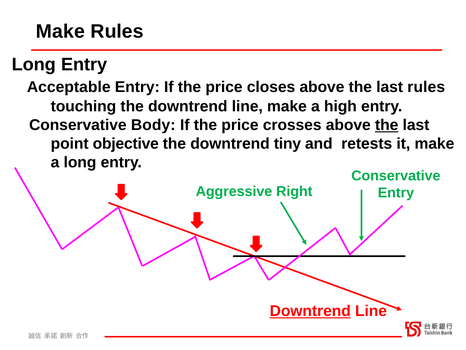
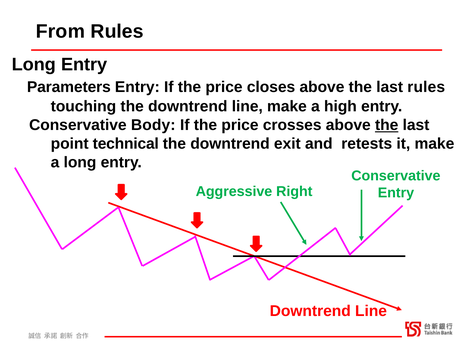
Make at (60, 31): Make -> From
Acceptable: Acceptable -> Parameters
objective: objective -> technical
tiny: tiny -> exit
Downtrend at (310, 311) underline: present -> none
